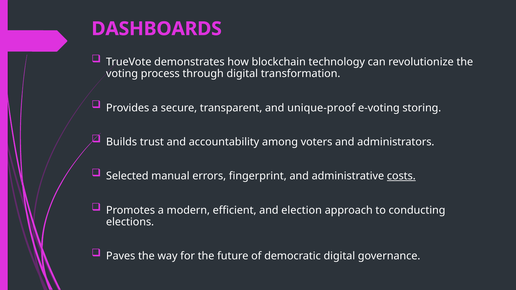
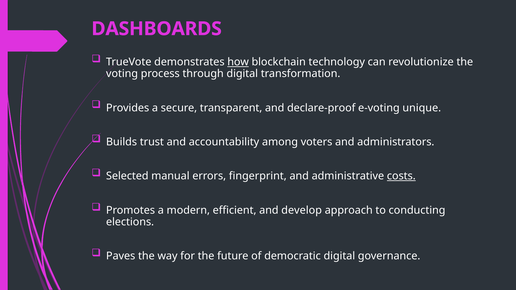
how underline: none -> present
unique-proof: unique-proof -> declare-proof
storing: storing -> unique
election: election -> develop
